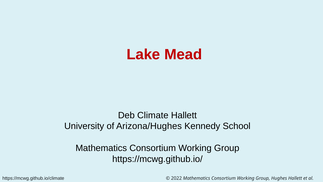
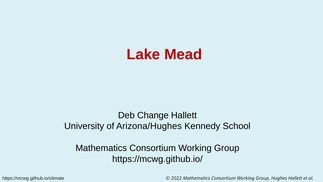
Climate: Climate -> Change
